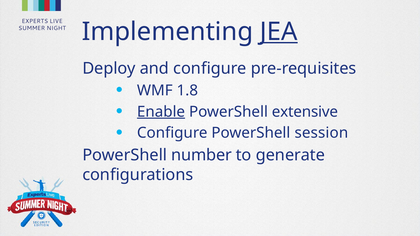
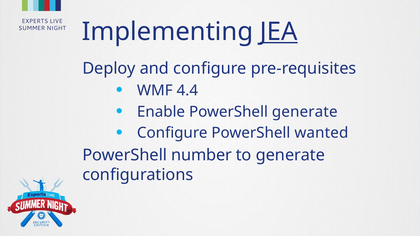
1.8: 1.8 -> 4.4
Enable underline: present -> none
PowerShell extensive: extensive -> generate
session: session -> wanted
